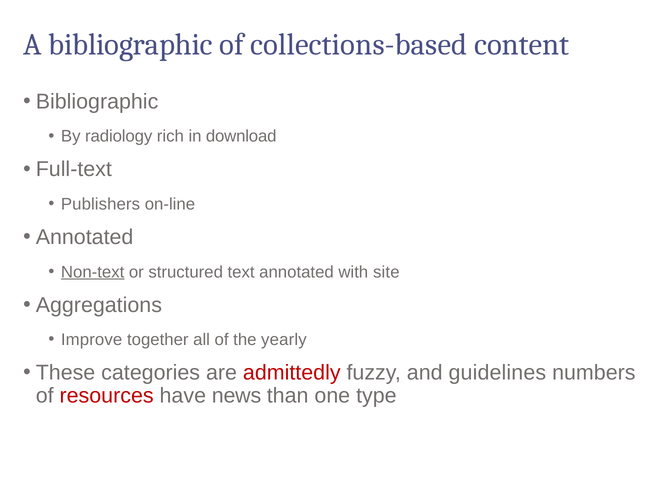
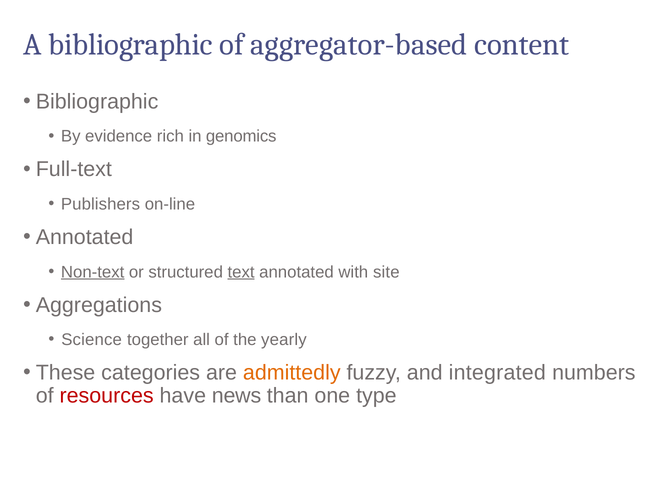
collections-based: collections-based -> aggregator-based
radiology: radiology -> evidence
download: download -> genomics
text underline: none -> present
Improve: Improve -> Science
admittedly colour: red -> orange
guidelines: guidelines -> integrated
